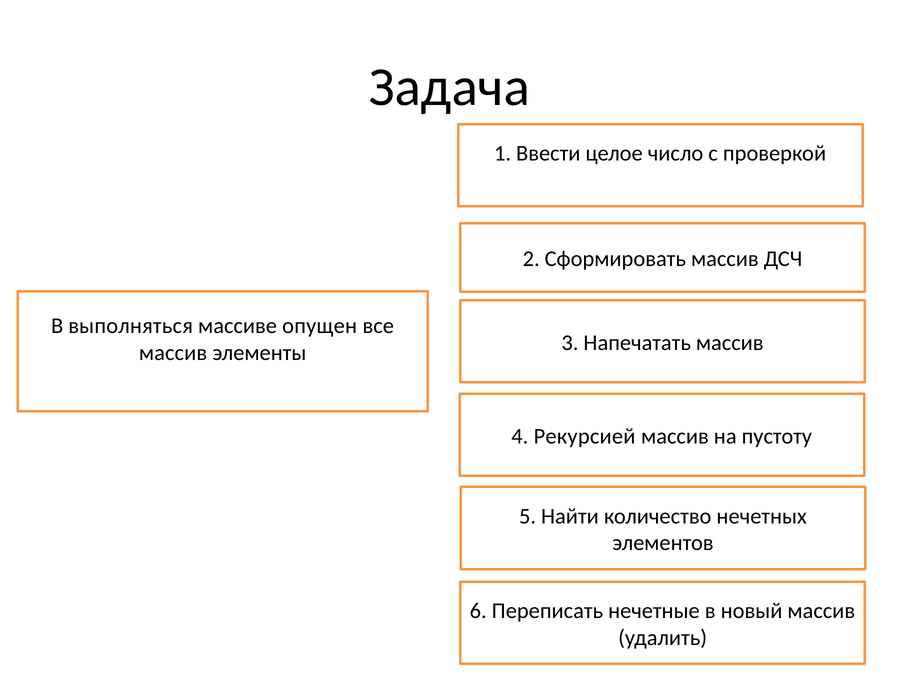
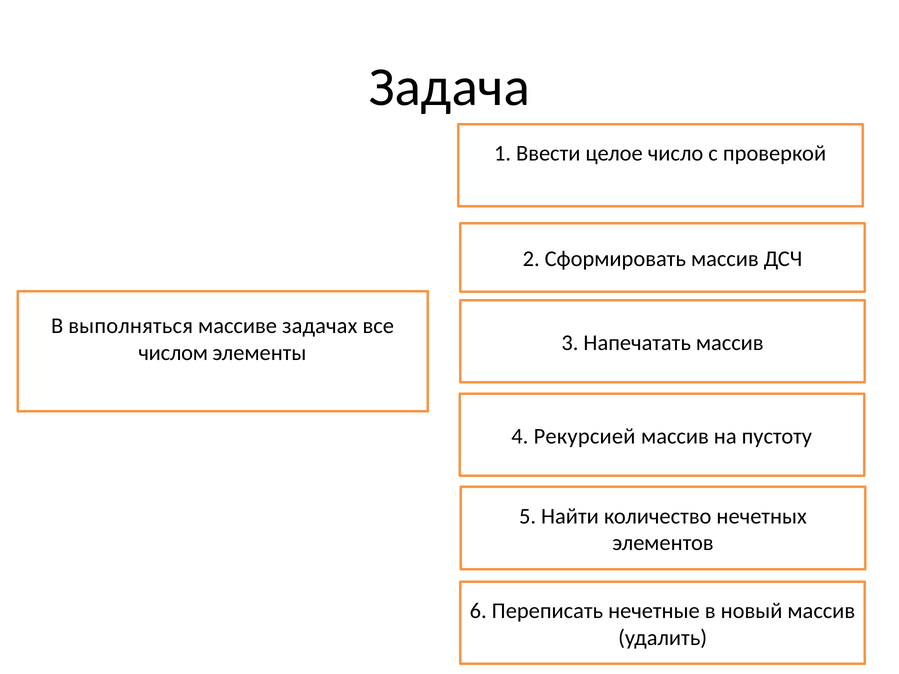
опущен: опущен -> задачах
массив at (173, 353): массив -> числом
